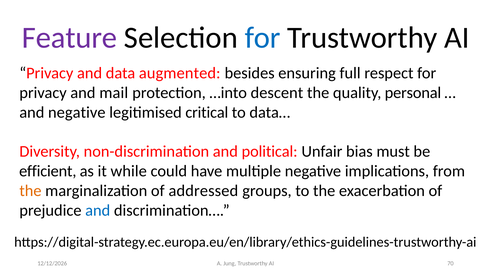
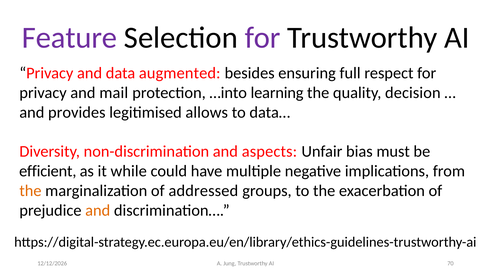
for at (263, 38) colour: blue -> purple
descent: descent -> learning
personal: personal -> decision
and negative: negative -> provides
critical: critical -> allows
political: political -> aspects
and at (98, 211) colour: blue -> orange
